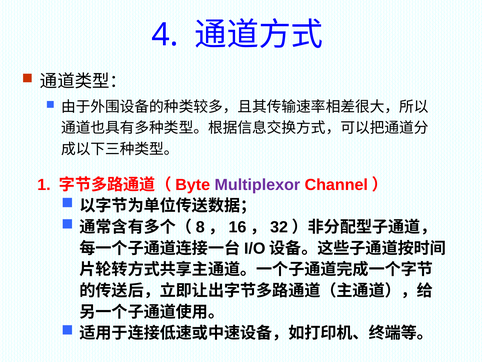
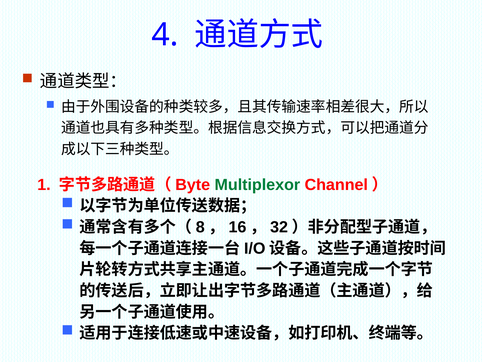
Multiplexor colour: purple -> green
